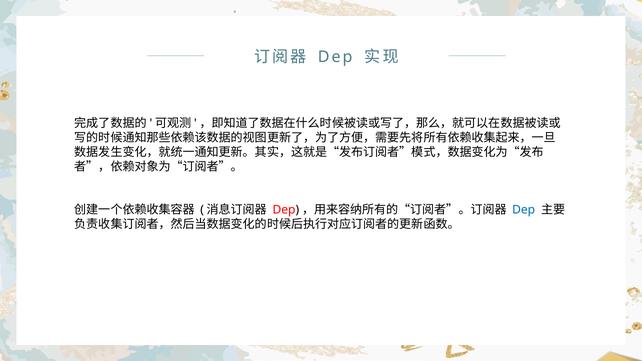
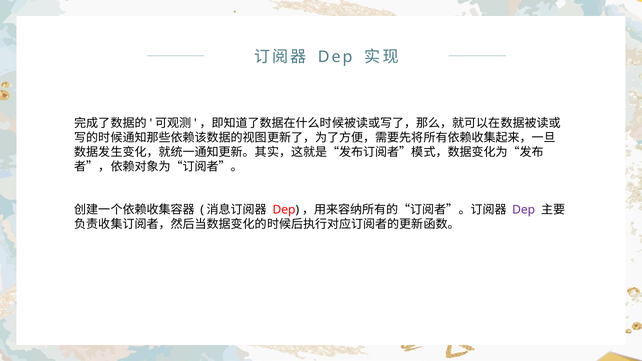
Dep at (524, 210) colour: blue -> purple
